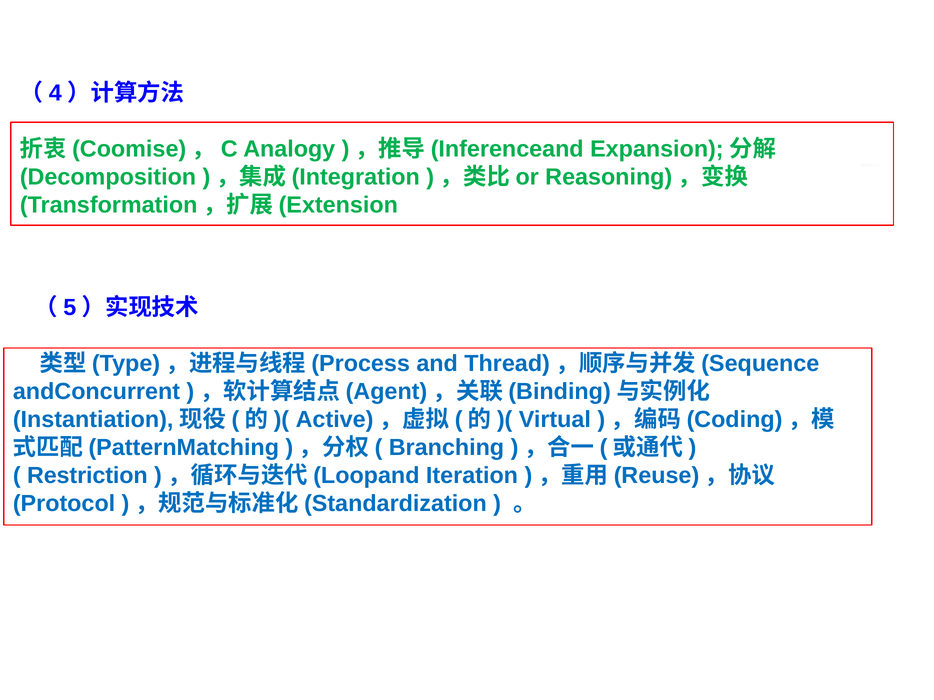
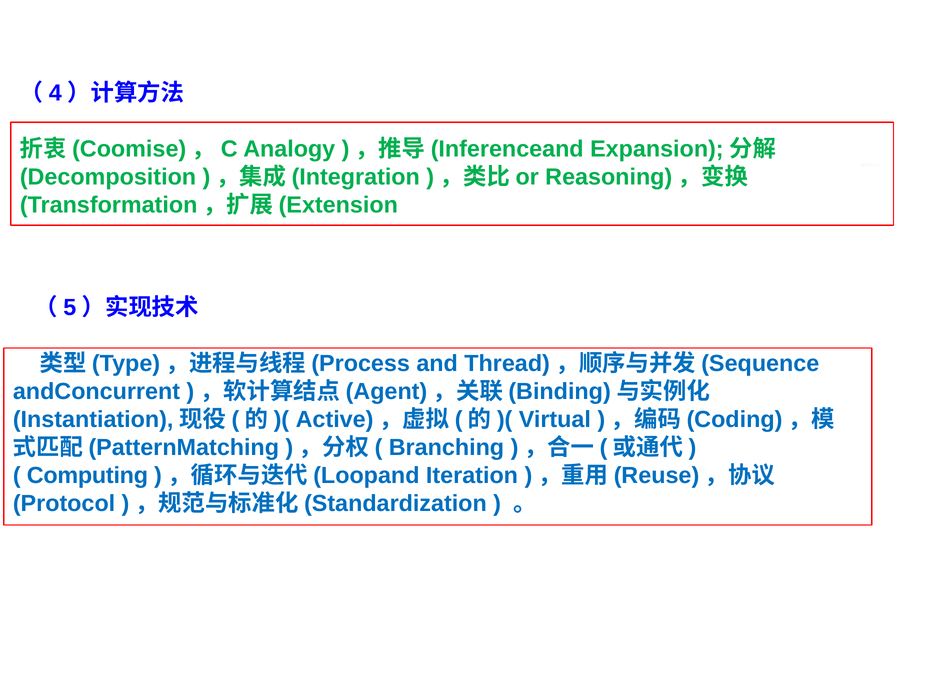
Restriction: Restriction -> Computing
